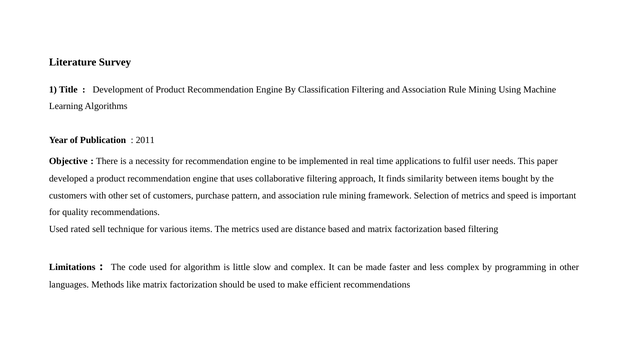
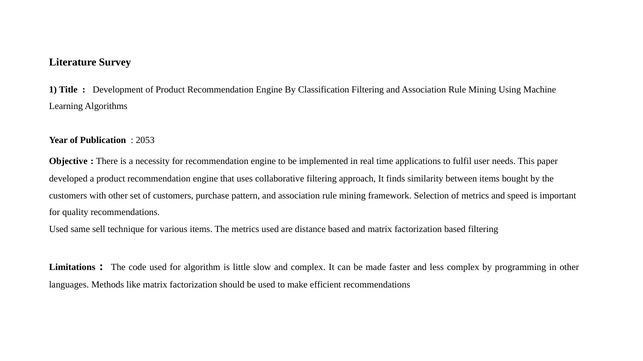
2011: 2011 -> 2053
rated: rated -> same
